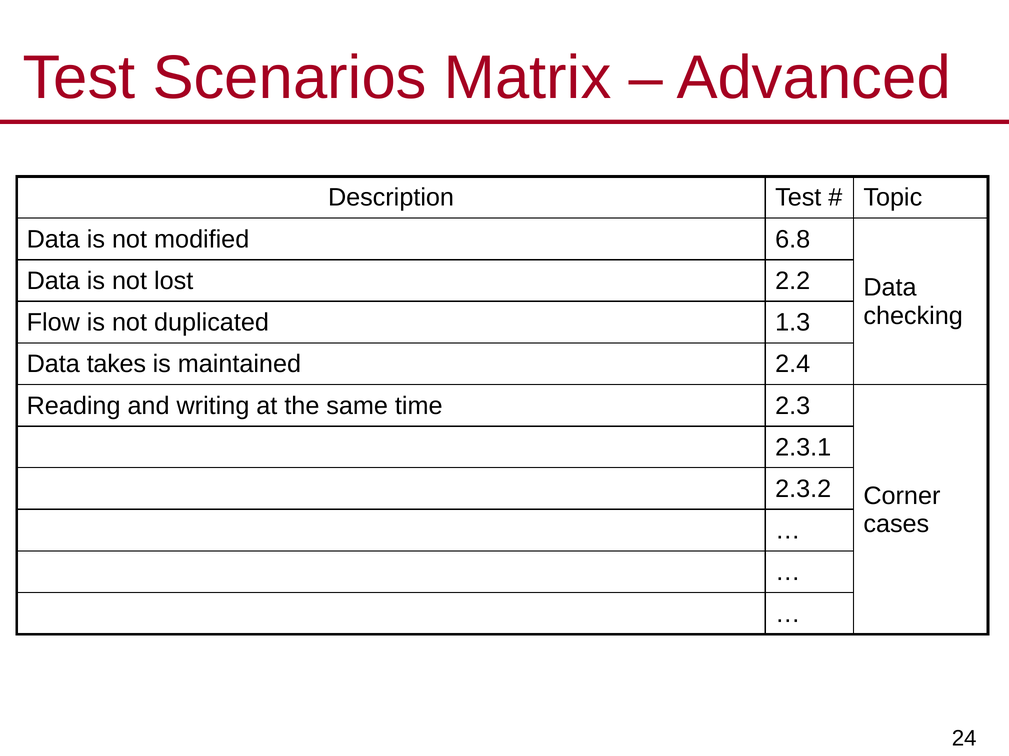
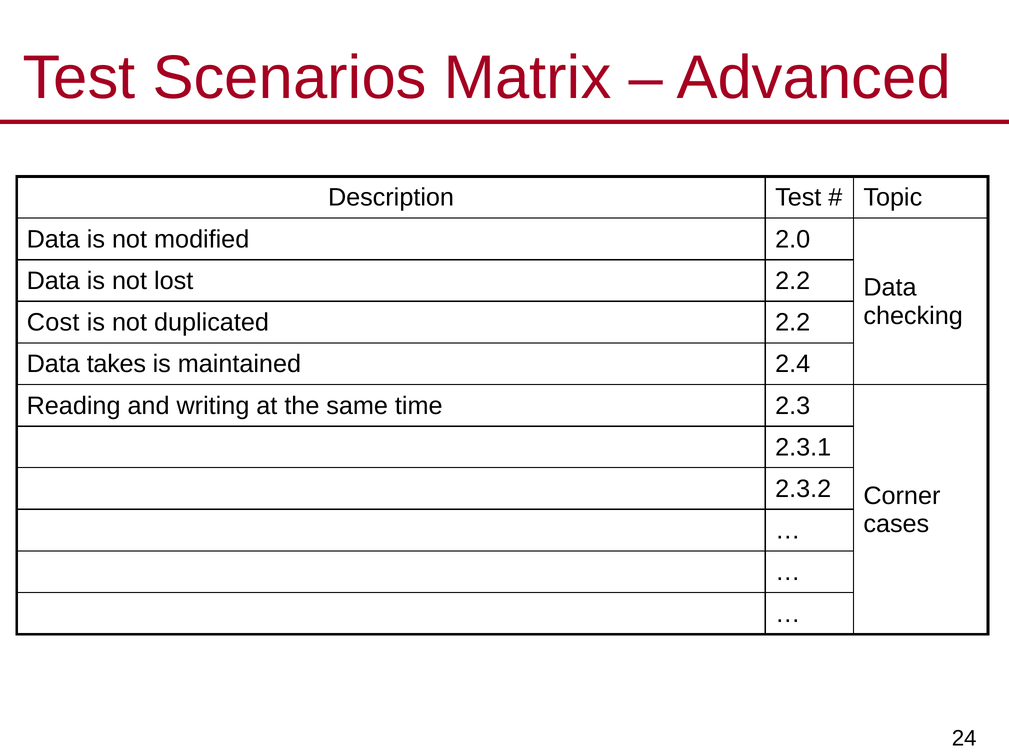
6.8: 6.8 -> 2.0
Flow: Flow -> Cost
duplicated 1.3: 1.3 -> 2.2
